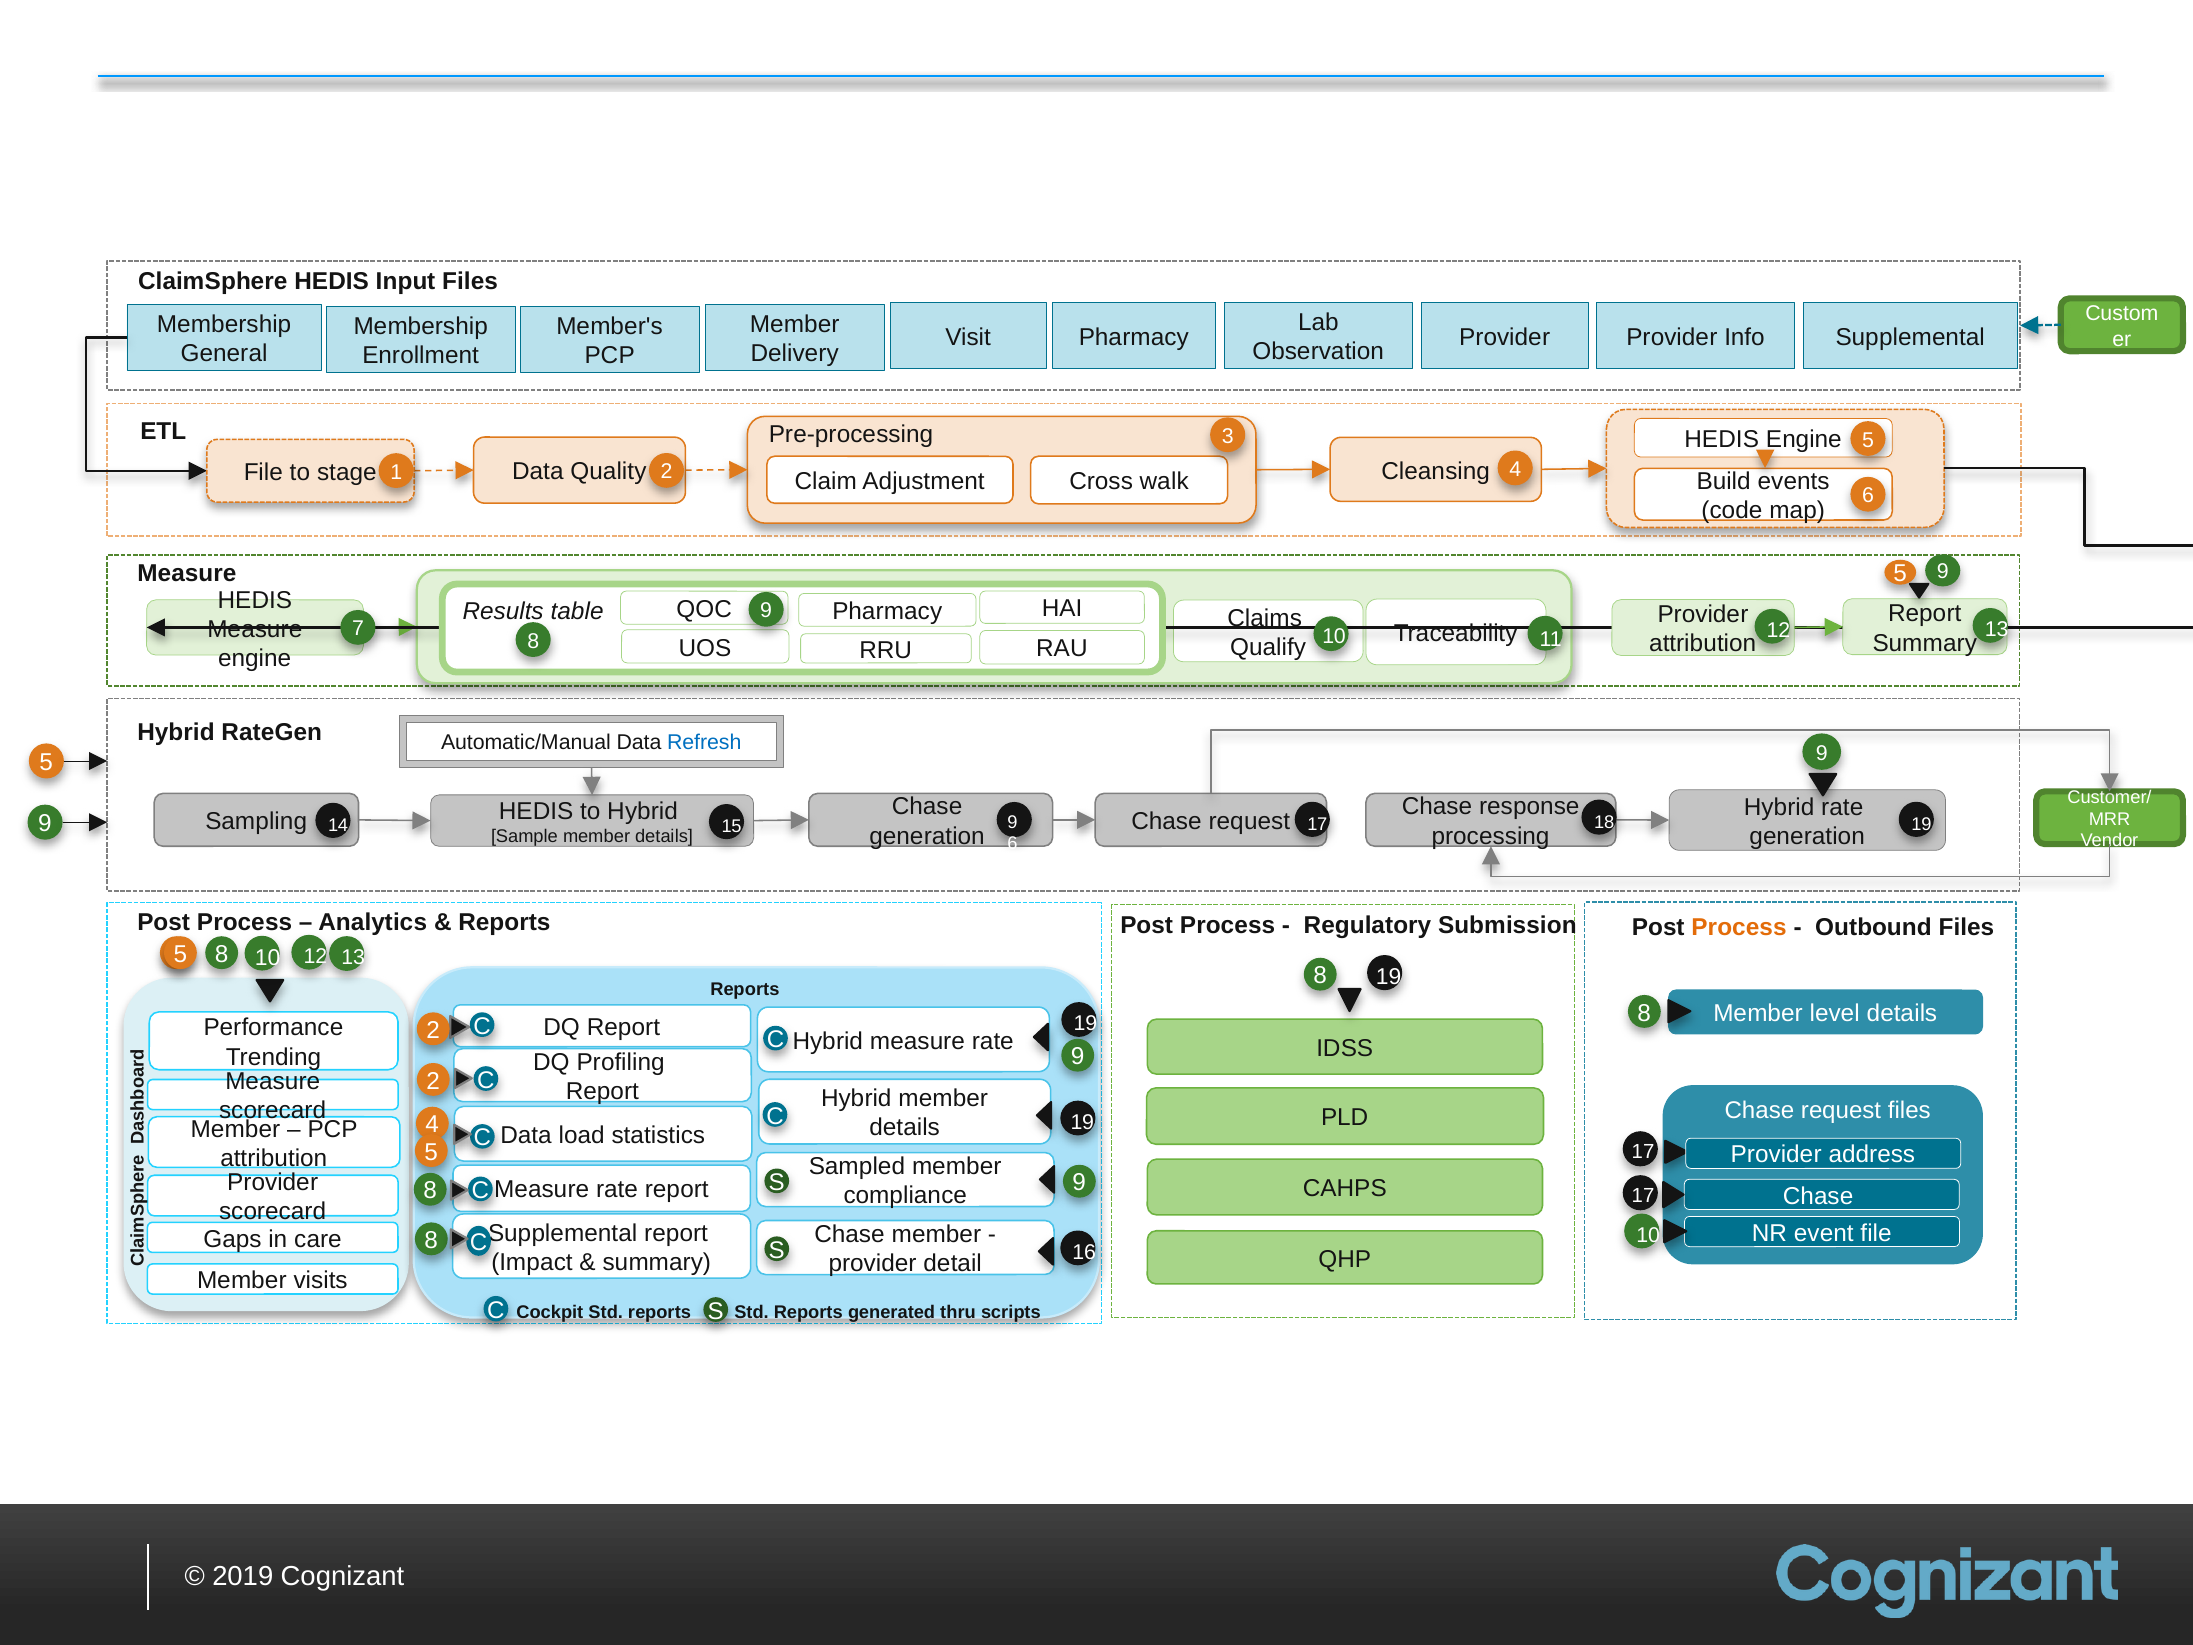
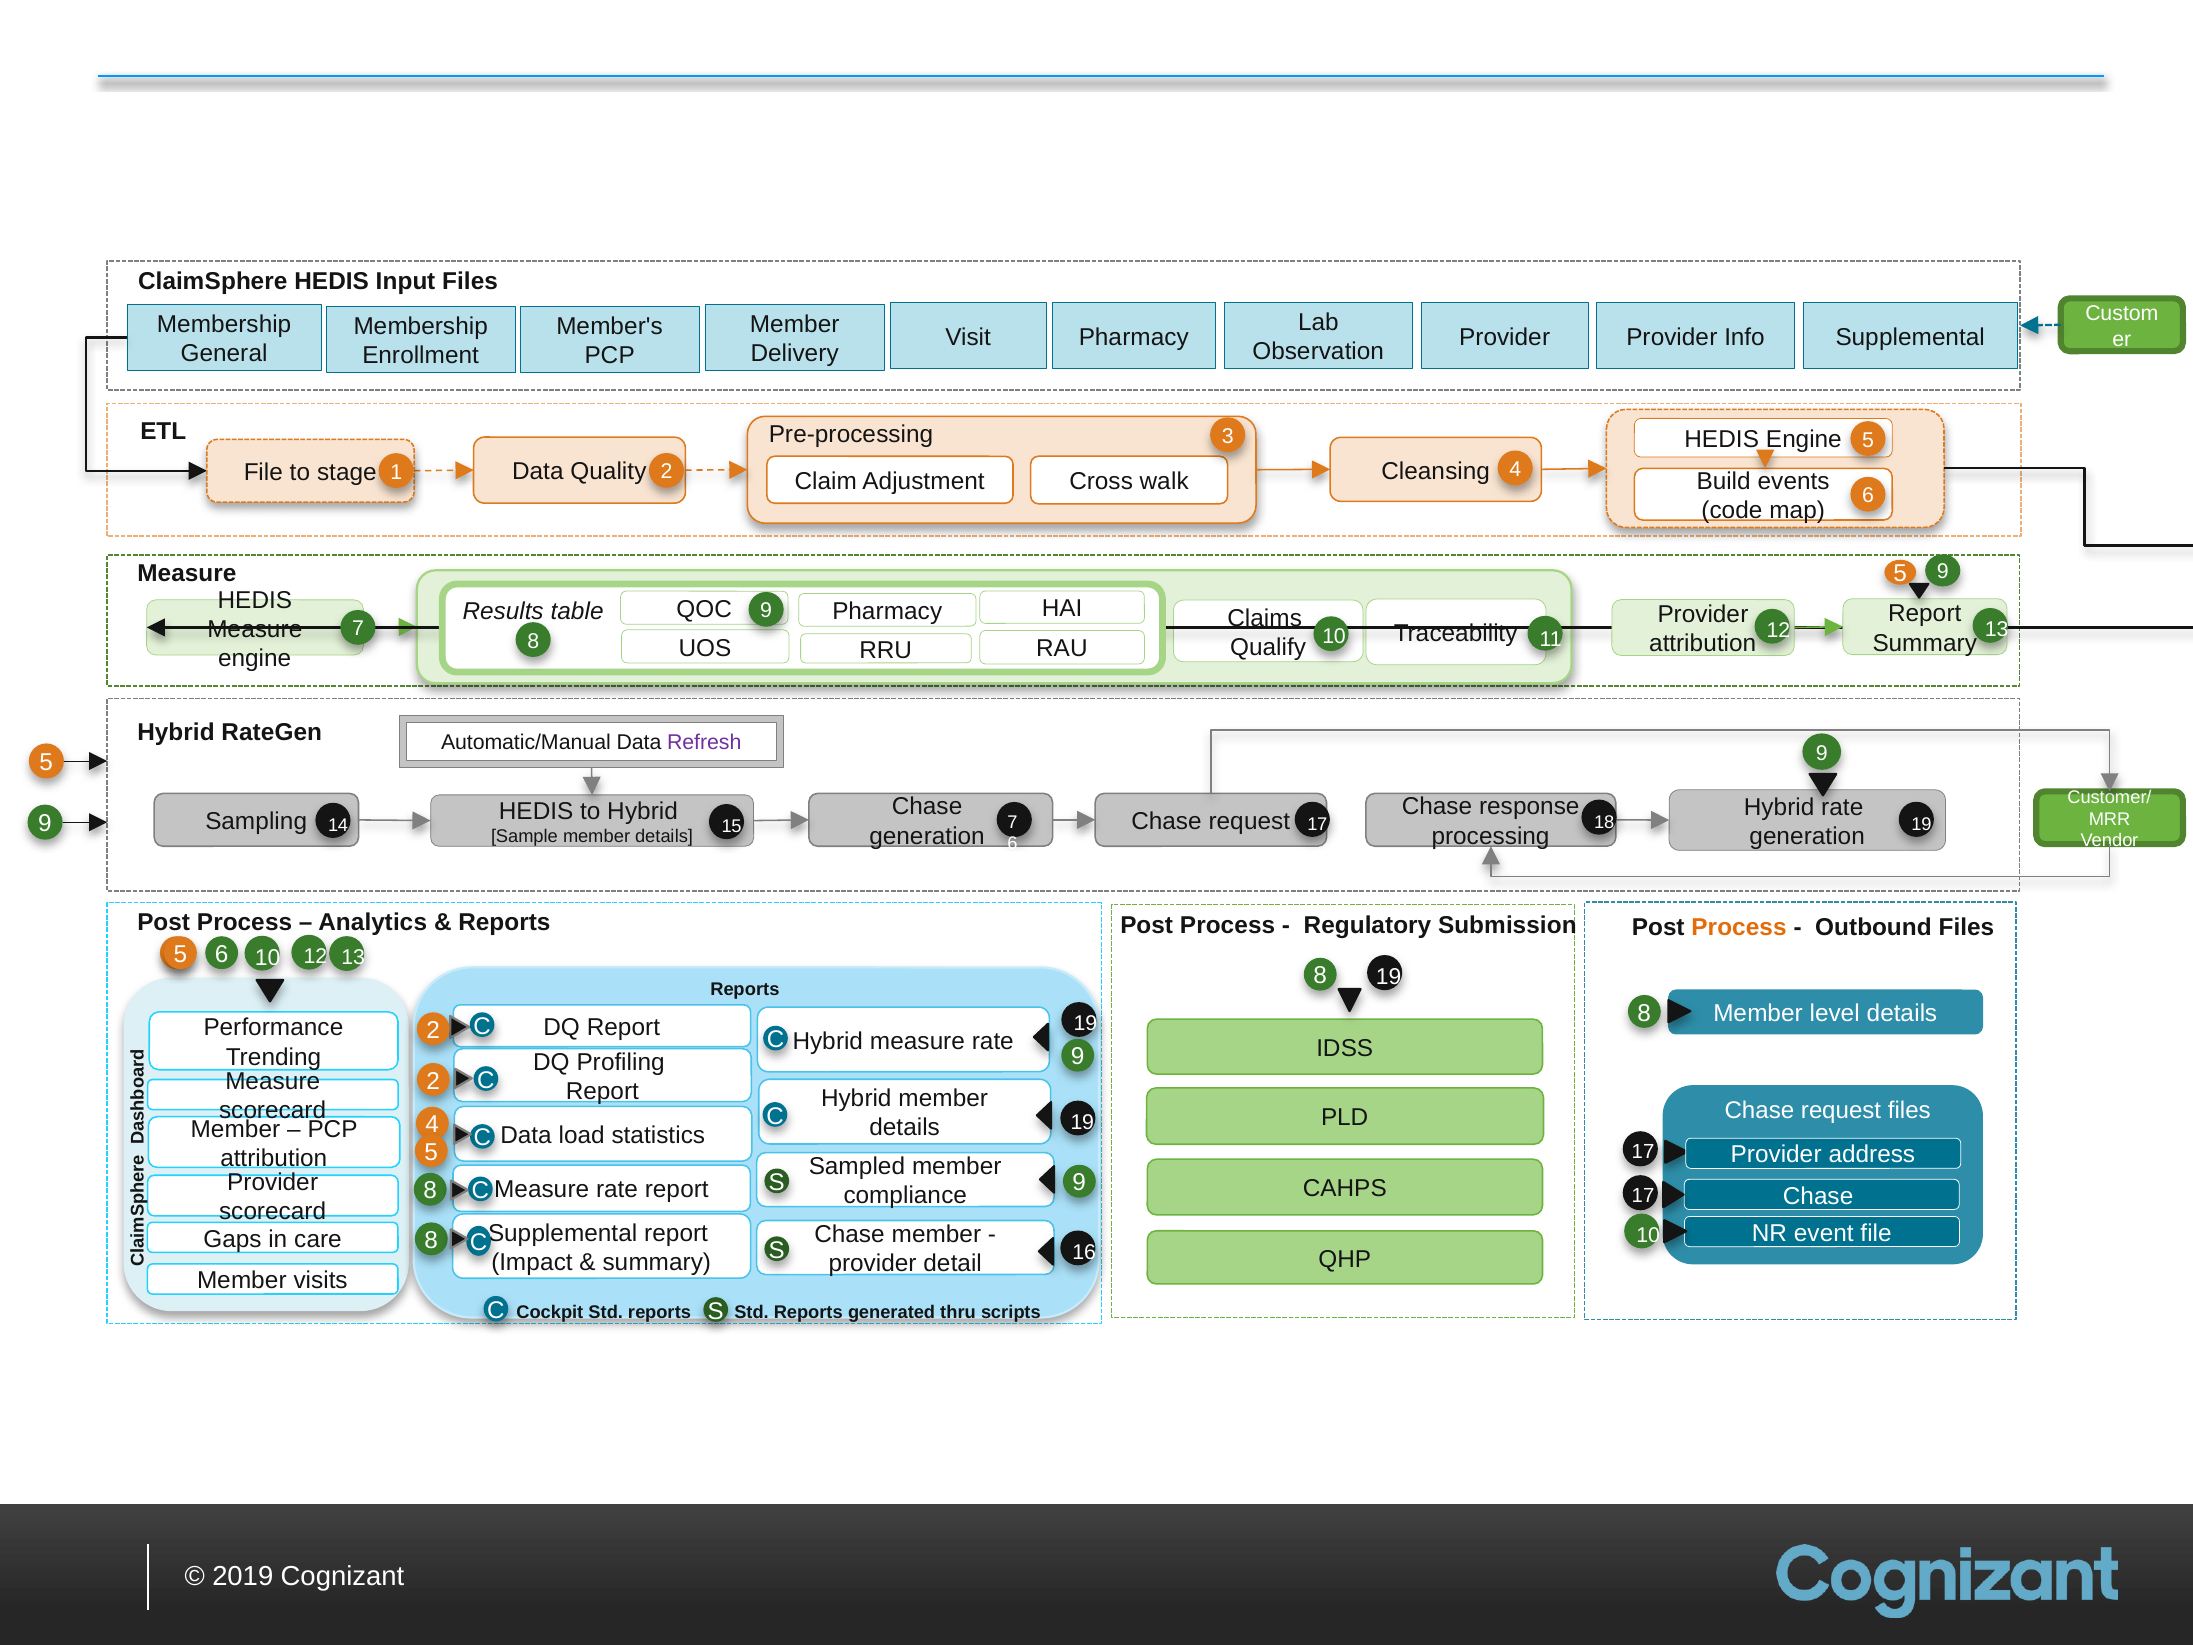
Refresh colour: blue -> purple
15 9: 9 -> 7
8 at (222, 954): 8 -> 6
